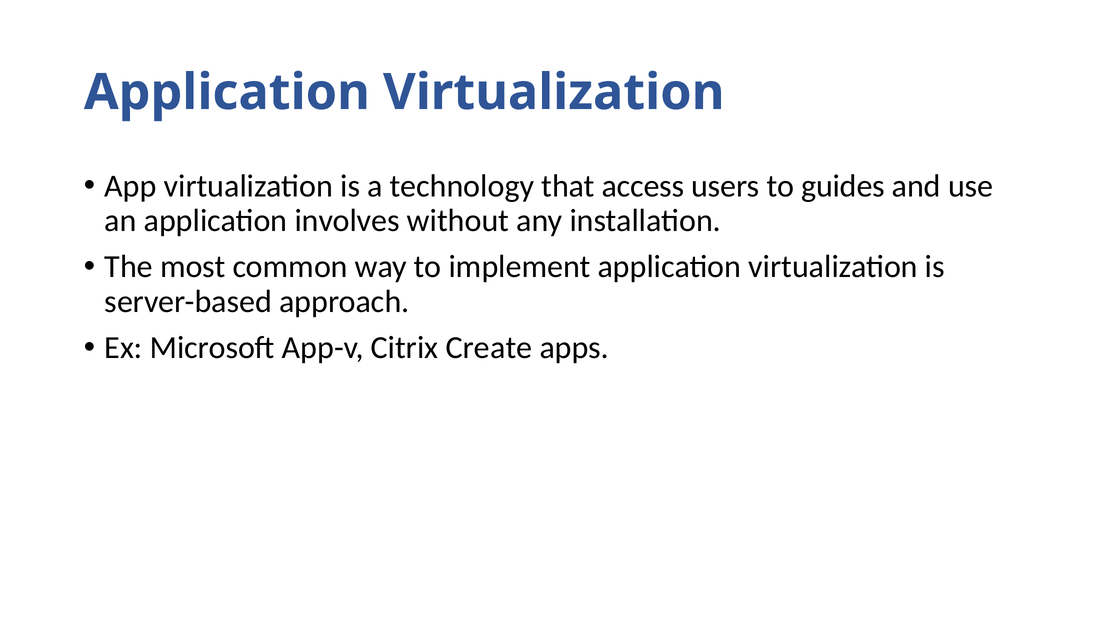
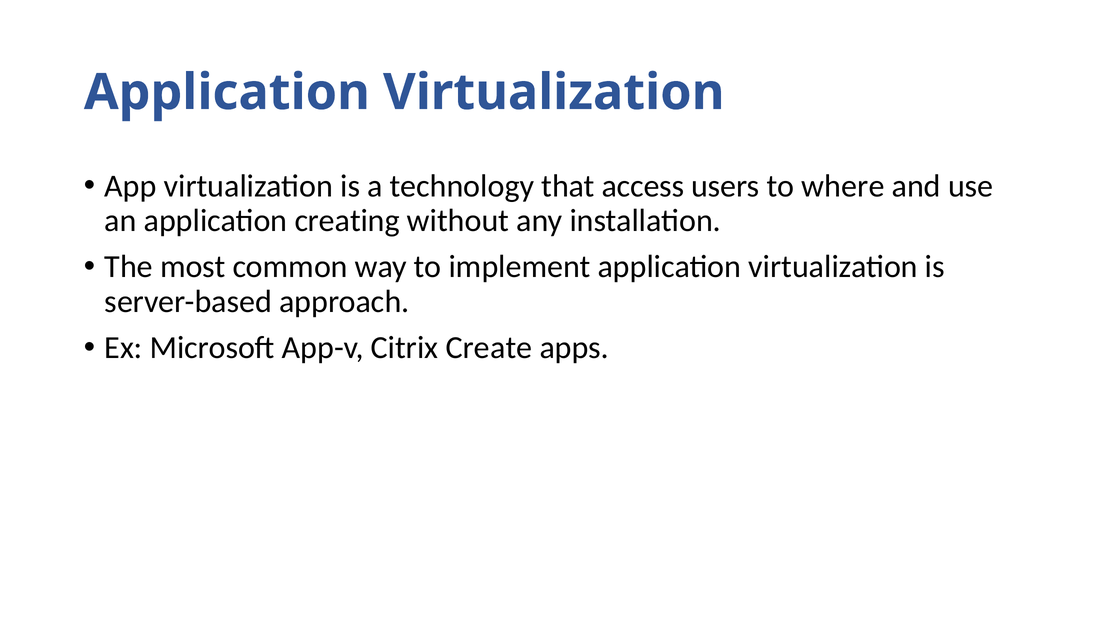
guides: guides -> where
involves: involves -> creating
